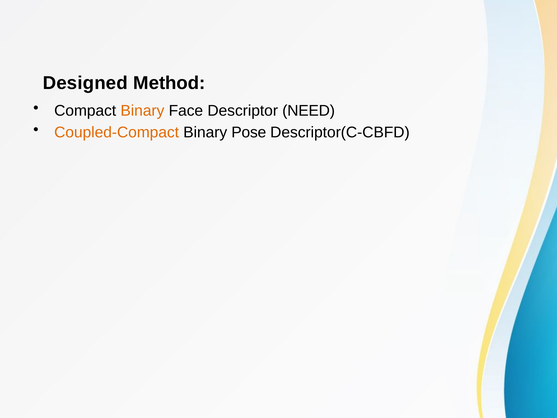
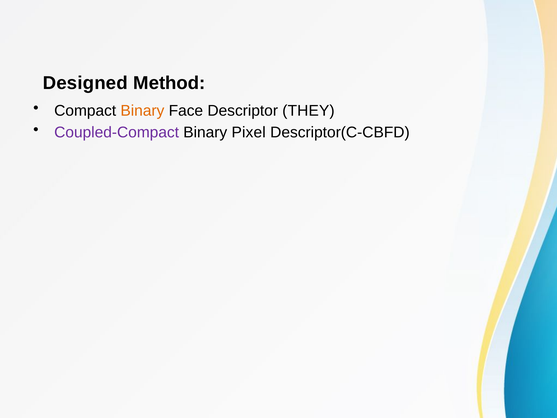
NEED: NEED -> THEY
Coupled-Compact colour: orange -> purple
Pose: Pose -> Pixel
